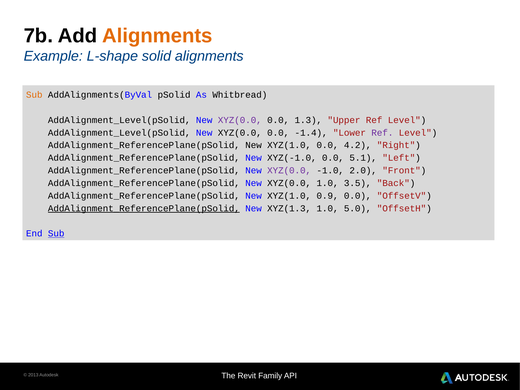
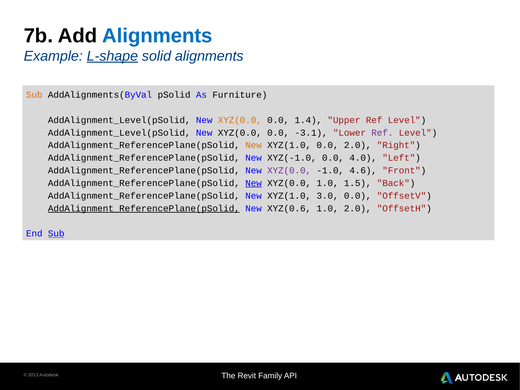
Alignments at (157, 36) colour: orange -> blue
L-shape underline: none -> present
Whitbread: Whitbread -> Furniture
XYZ(0.0 at (240, 120) colour: purple -> orange
1.3: 1.3 -> 1.4
-1.4: -1.4 -> -3.1
New at (254, 145) colour: black -> orange
0.0 4.2: 4.2 -> 2.0
5.1: 5.1 -> 4.0
2.0: 2.0 -> 4.6
New at (254, 183) underline: none -> present
3.5: 3.5 -> 1.5
0.9: 0.9 -> 3.0
XYZ(1.3: XYZ(1.3 -> XYZ(0.6
1.0 5.0: 5.0 -> 2.0
